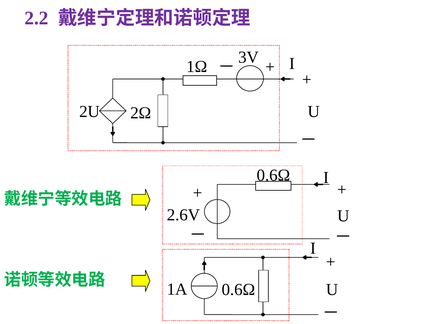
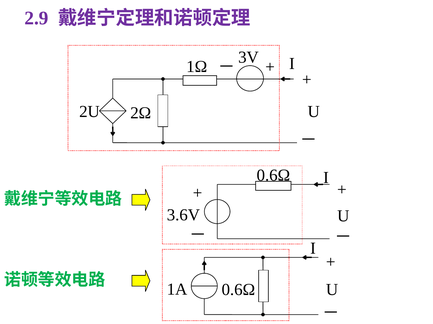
2.2: 2.2 -> 2.9
2.6V: 2.6V -> 3.6V
